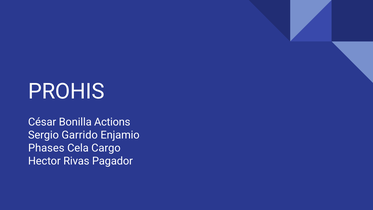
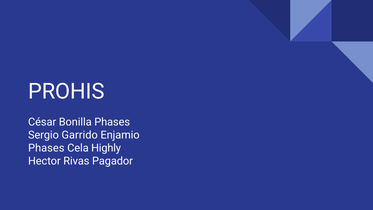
Bonilla Actions: Actions -> Phases
Cargo: Cargo -> Highly
